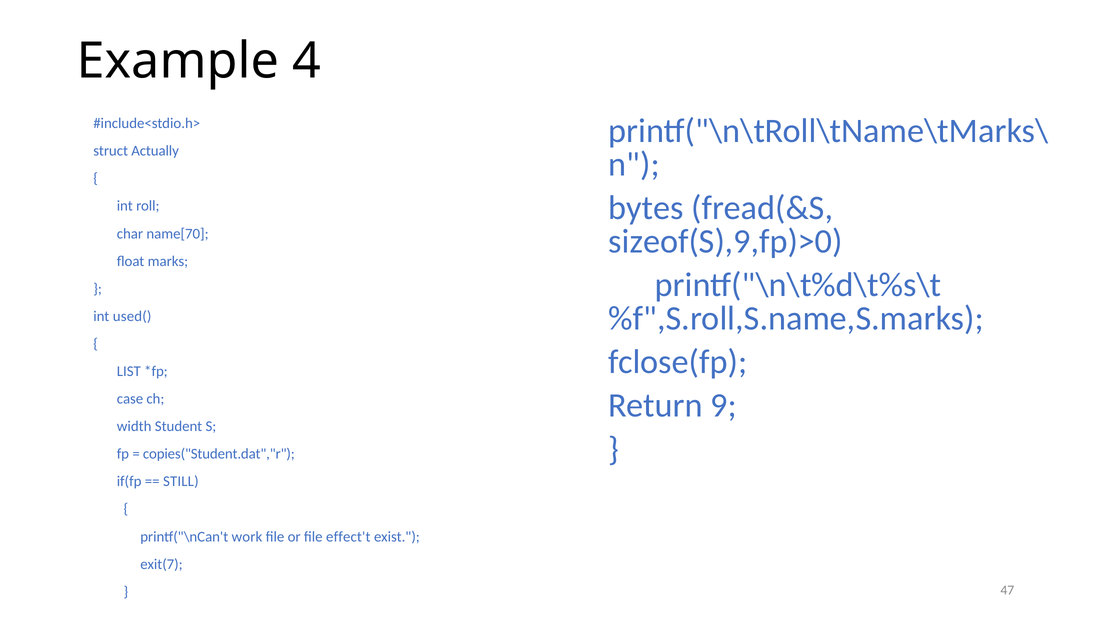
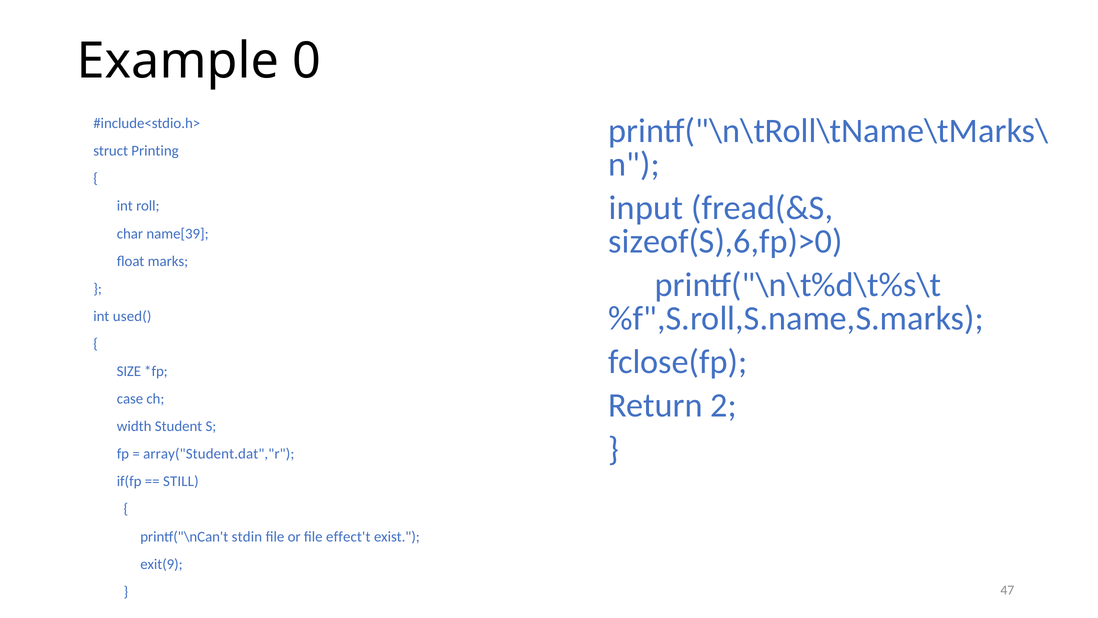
4: 4 -> 0
Actually: Actually -> Printing
bytes: bytes -> input
sizeof(S),9,fp)>0: sizeof(S),9,fp)>0 -> sizeof(S),6,fp)>0
name[70: name[70 -> name[39
LIST: LIST -> SIZE
9: 9 -> 2
copies("Student.dat","r: copies("Student.dat","r -> array("Student.dat","r
work: work -> stdin
exit(7: exit(7 -> exit(9
